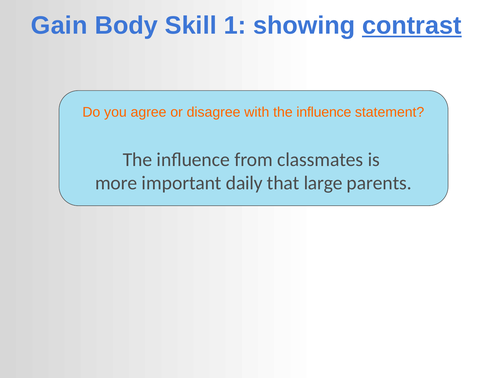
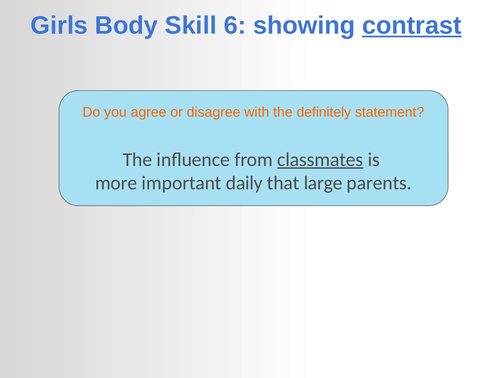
Gain: Gain -> Girls
1: 1 -> 6
with the influence: influence -> definitely
classmates underline: none -> present
